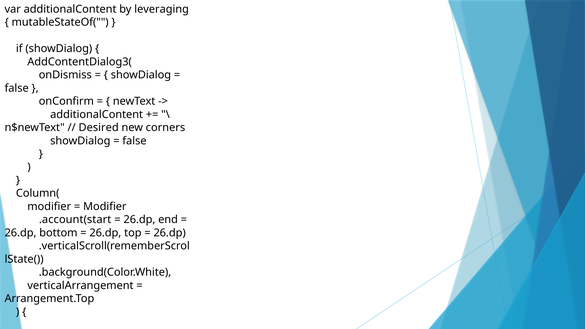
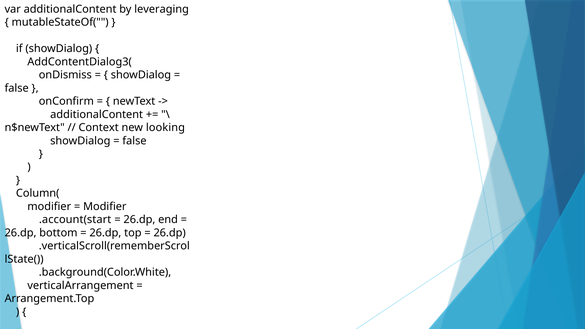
Desired: Desired -> Context
corners: corners -> looking
